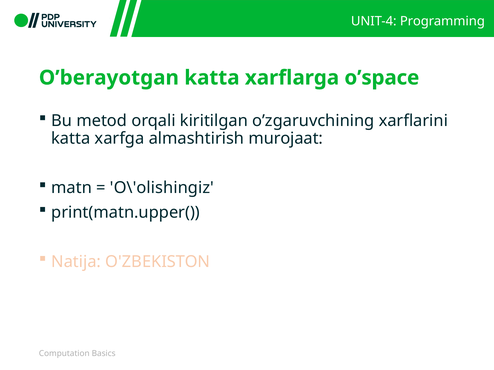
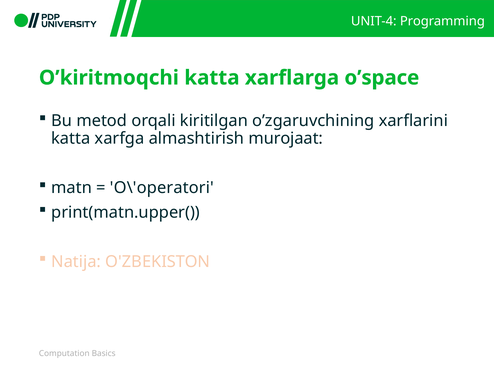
O’berayotgan: O’berayotgan -> O’kiritmoqchi
O\'olishingiz: O\'olishingiz -> O\'operatori
